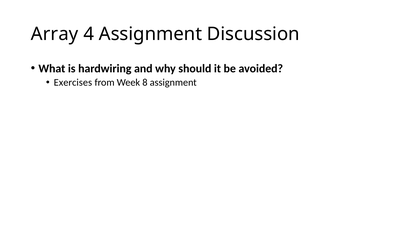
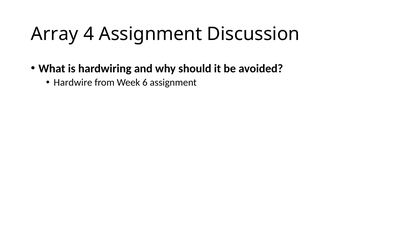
Exercises: Exercises -> Hardwire
8: 8 -> 6
